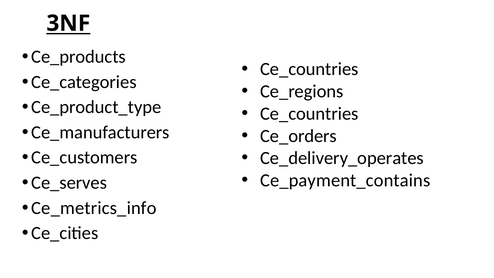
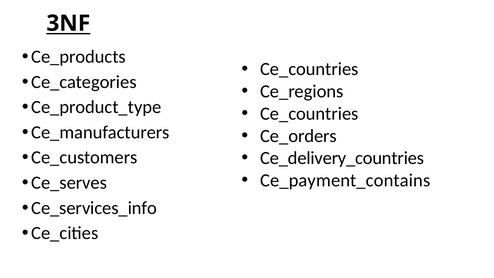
Ce_delivery_operates: Ce_delivery_operates -> Ce_delivery_countries
Ce_metrics_info: Ce_metrics_info -> Ce_services_info
